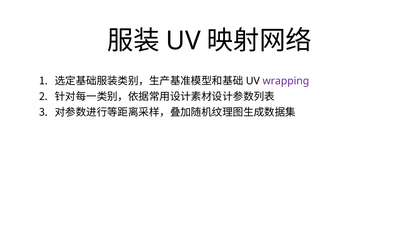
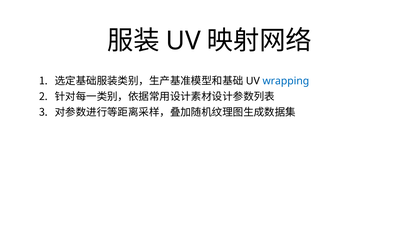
wrapping colour: purple -> blue
